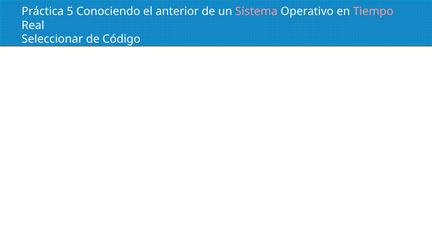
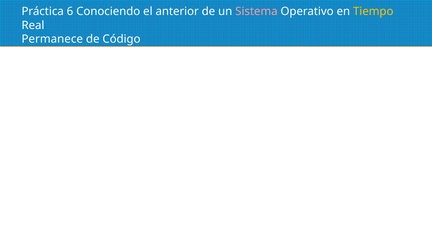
5: 5 -> 6
Tiempo colour: pink -> yellow
Seleccionar: Seleccionar -> Permanece
